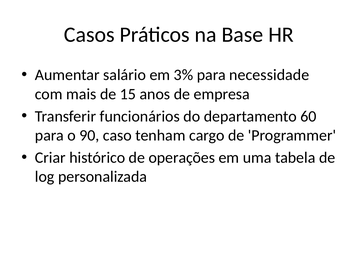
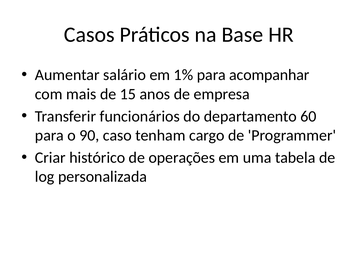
3%: 3% -> 1%
necessidade: necessidade -> acompanhar
